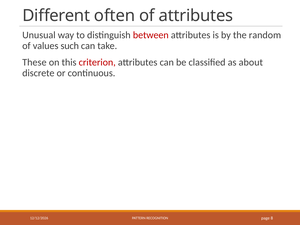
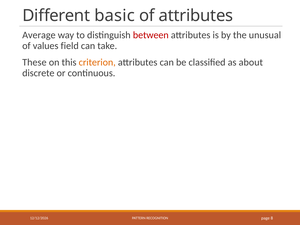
often: often -> basic
Unusual: Unusual -> Average
random: random -> unusual
such: such -> field
criterion colour: red -> orange
